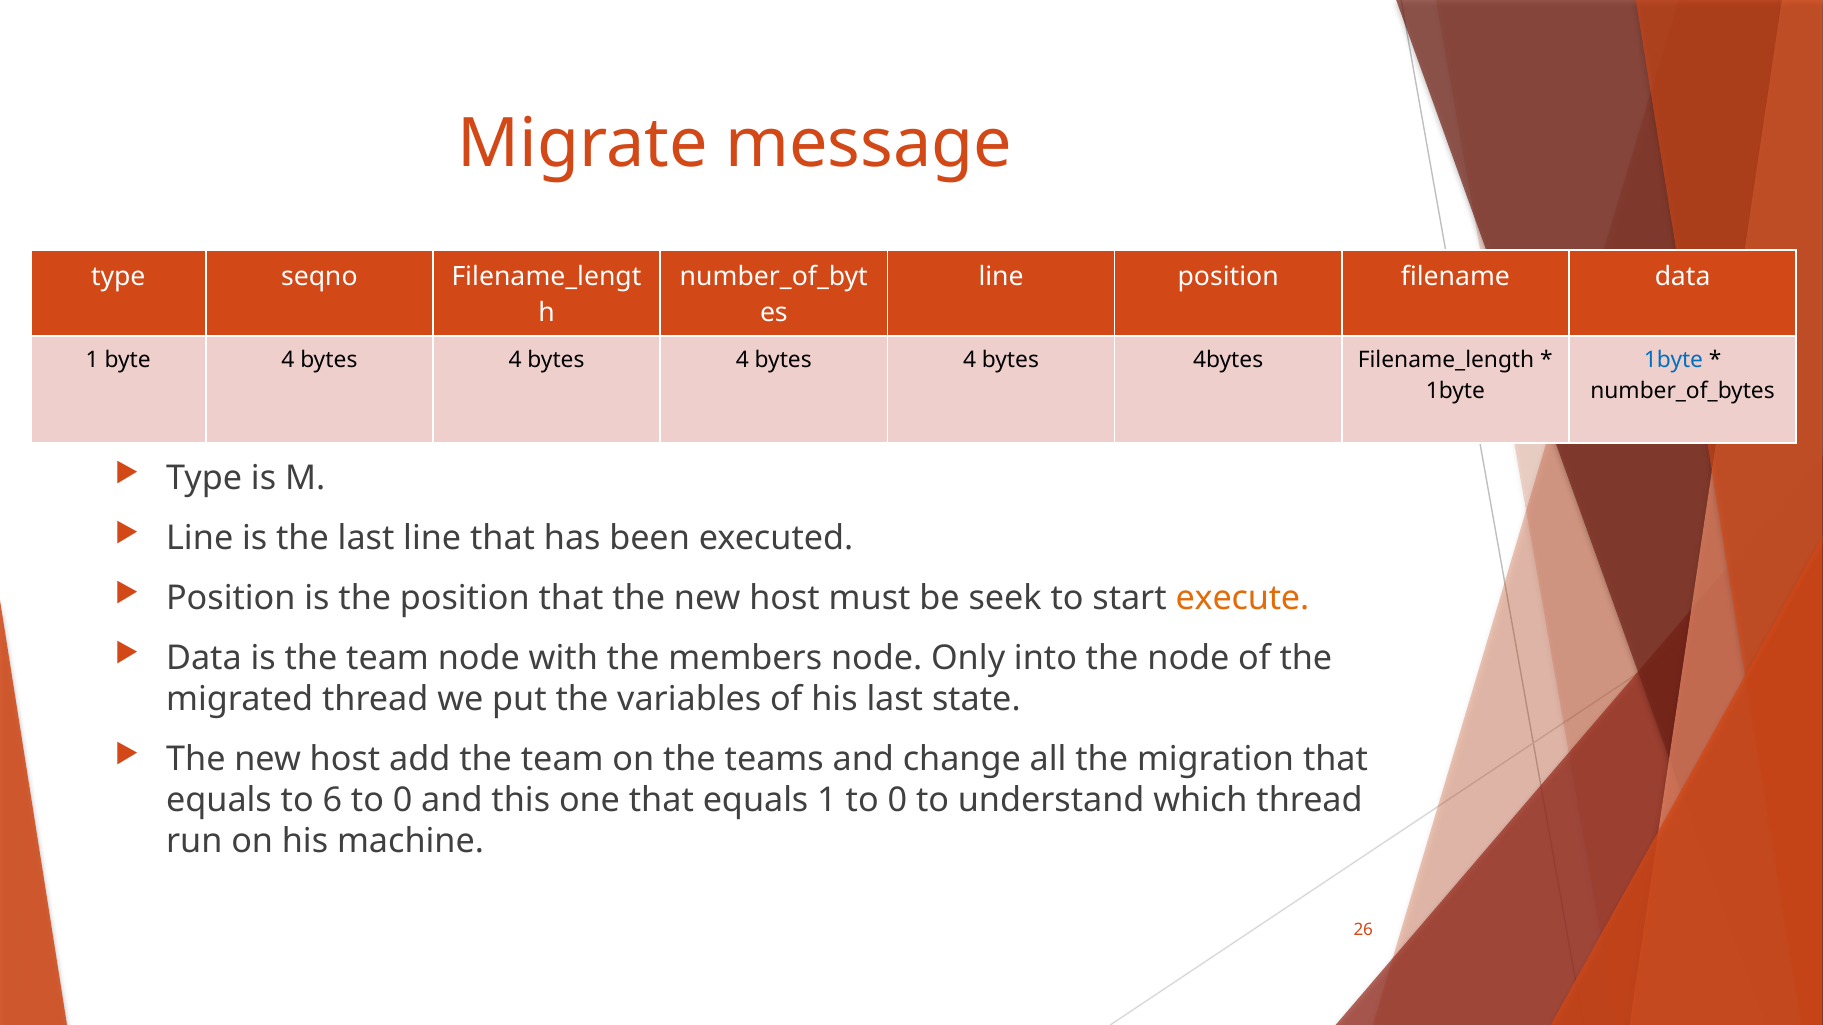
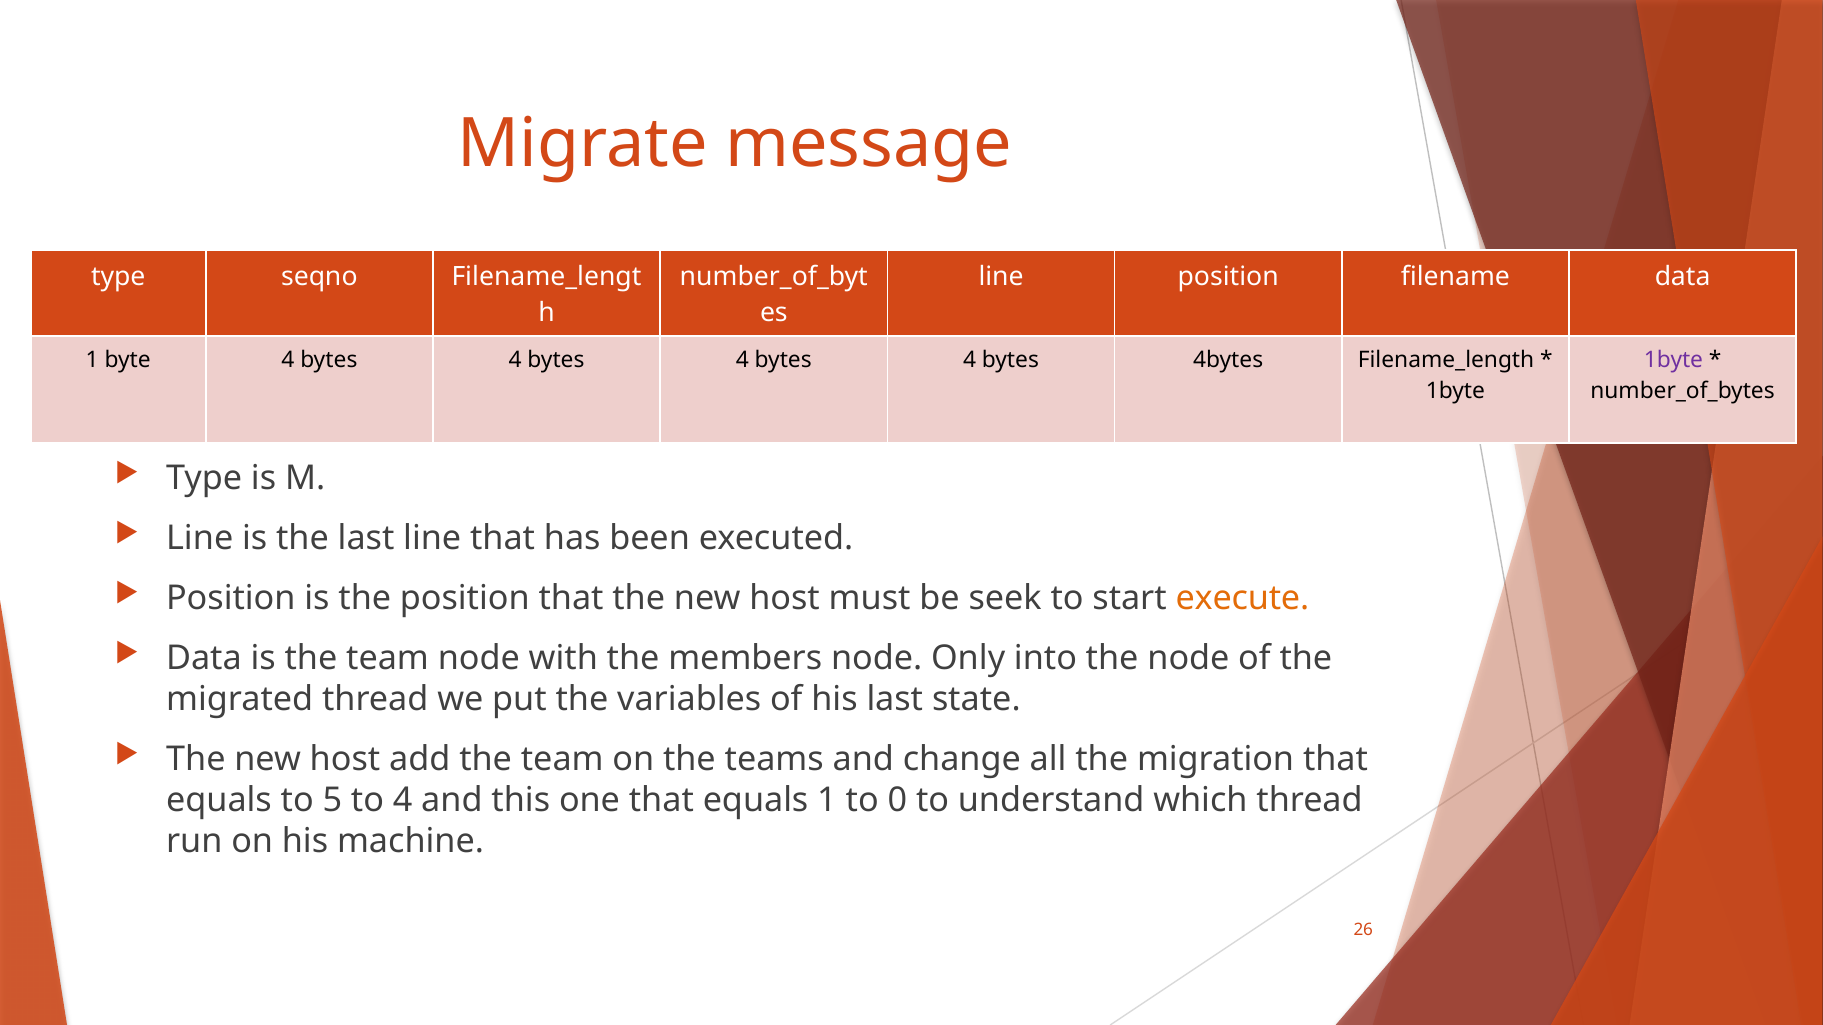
1byte at (1673, 360) colour: blue -> purple
6: 6 -> 5
0 at (403, 801): 0 -> 4
